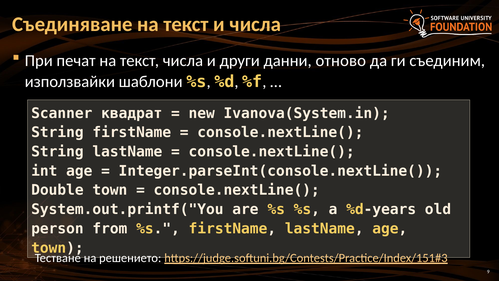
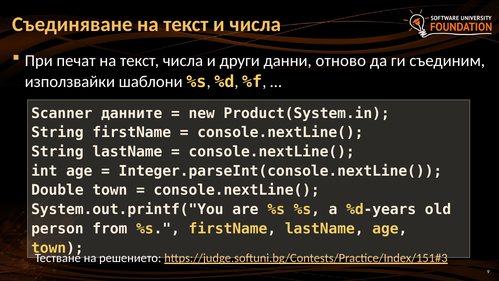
квадрат: квадрат -> данните
Ivanova(System.in: Ivanova(System.in -> Product(System.in
